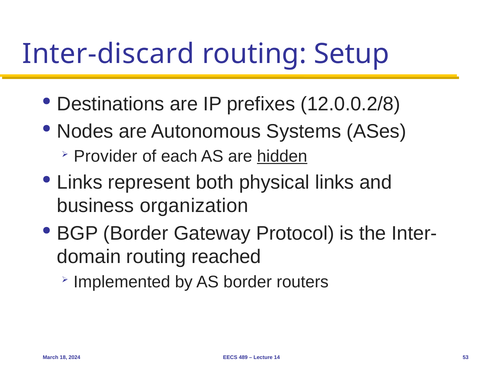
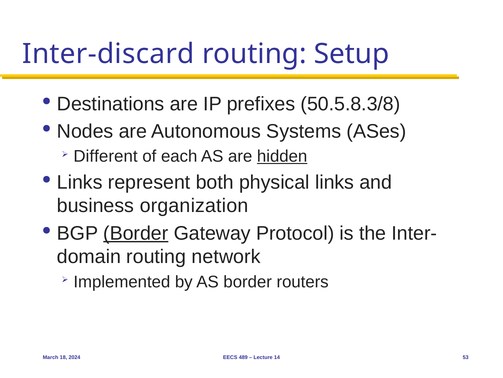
12.0.0.2/8: 12.0.0.2/8 -> 50.5.8.3/8
Provider: Provider -> Different
Border at (136, 233) underline: none -> present
reached: reached -> network
